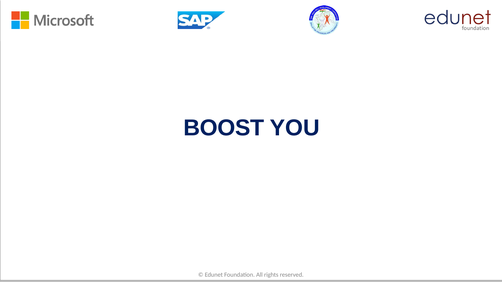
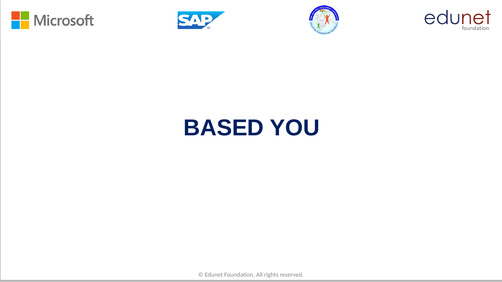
BOOST: BOOST -> BASED
